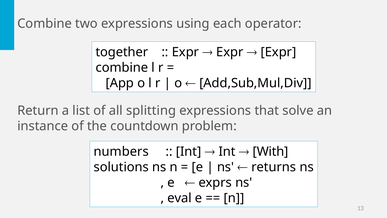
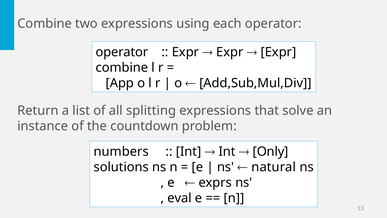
together at (122, 52): together -> operator
With: With -> Only
returns: returns -> natural
